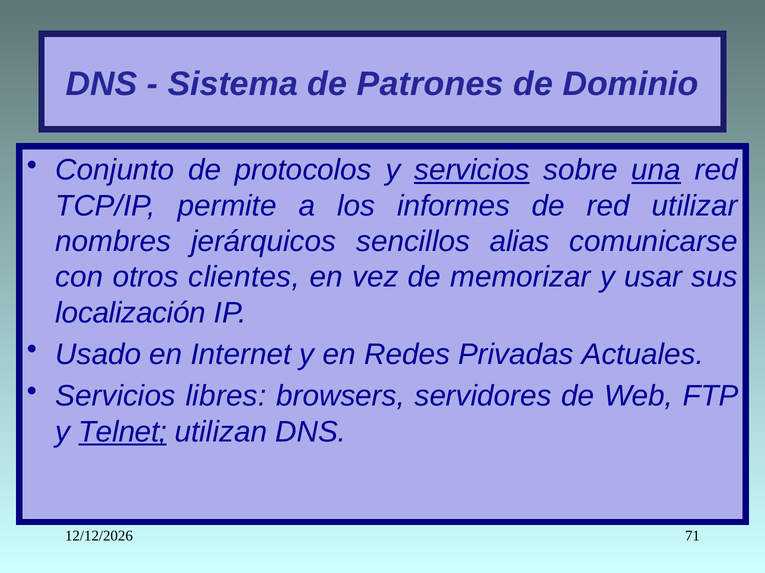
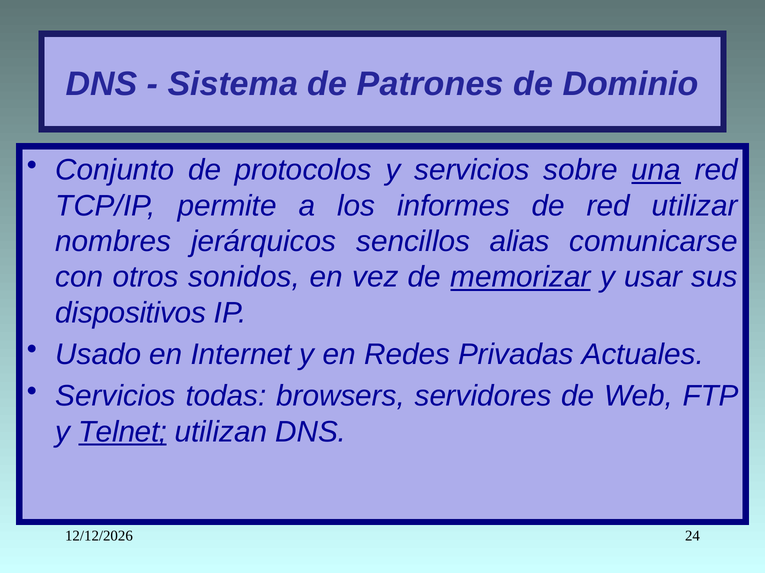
servicios at (472, 170) underline: present -> none
clientes: clientes -> sonidos
memorizar underline: none -> present
localización: localización -> dispositivos
libres: libres -> todas
71: 71 -> 24
